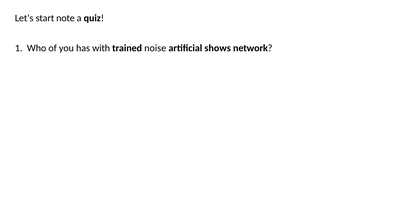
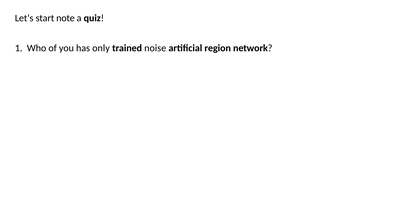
with: with -> only
shows: shows -> region
